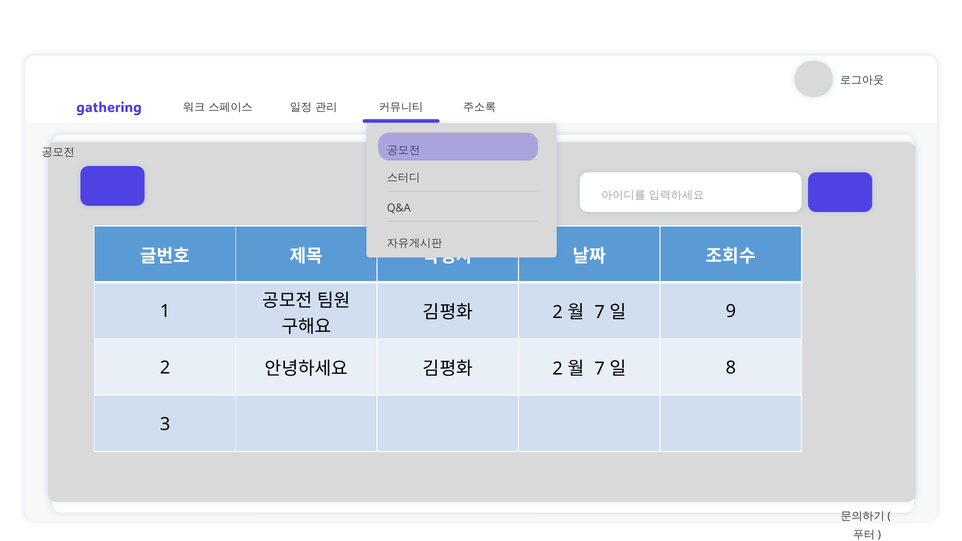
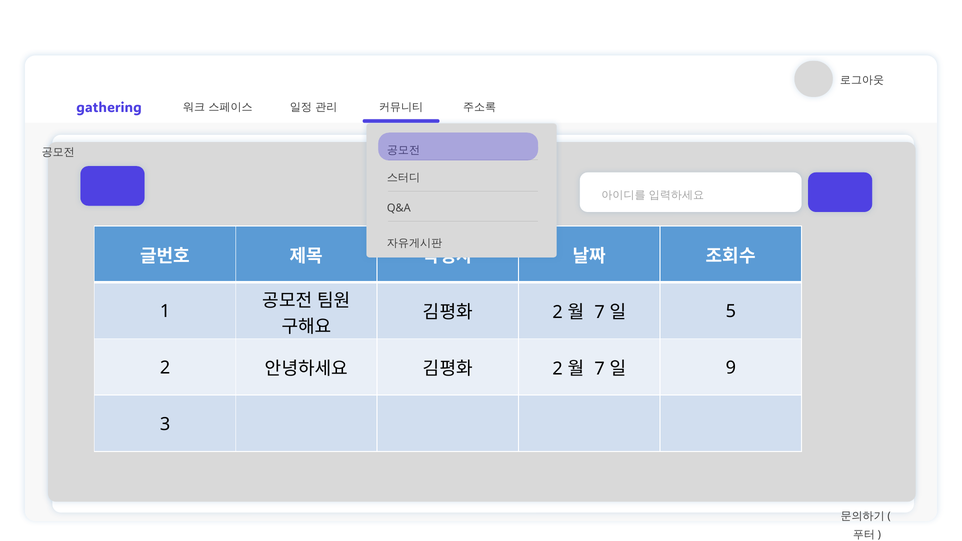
9: 9 -> 5
8: 8 -> 9
